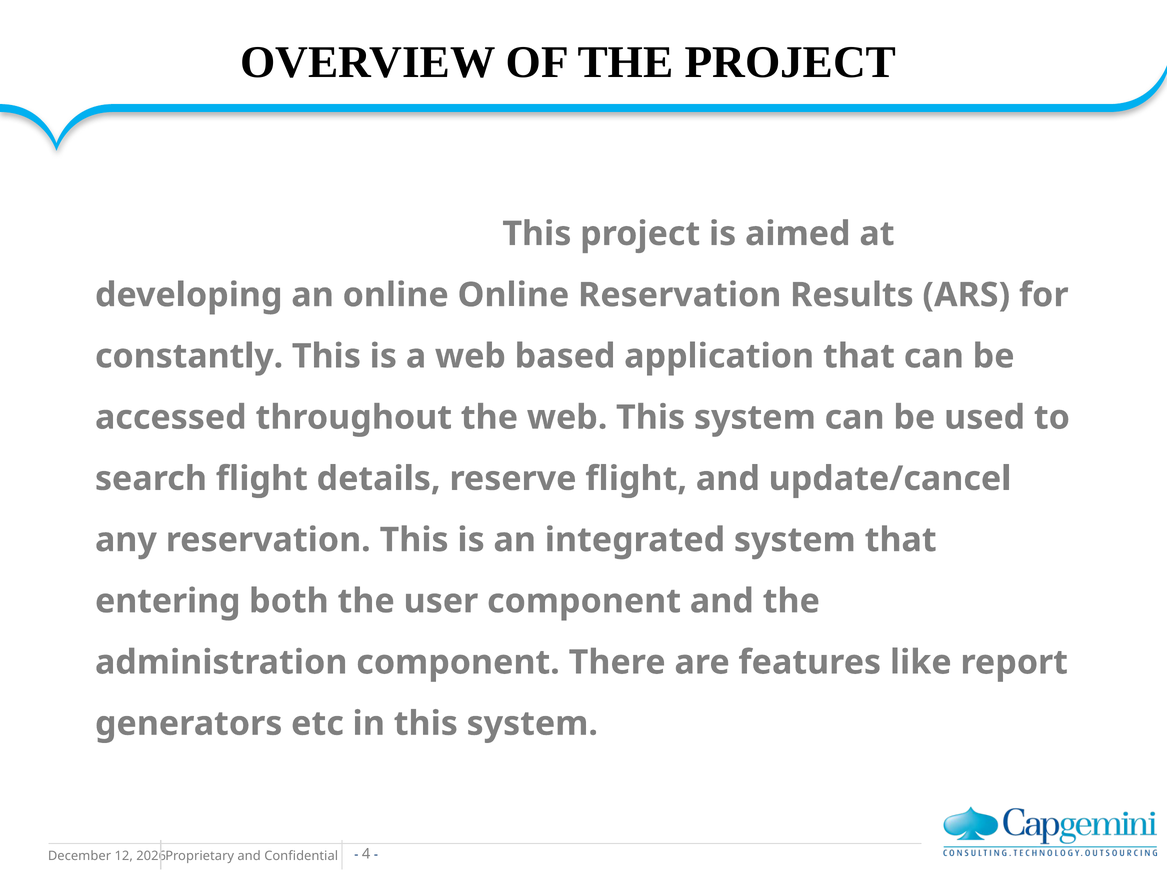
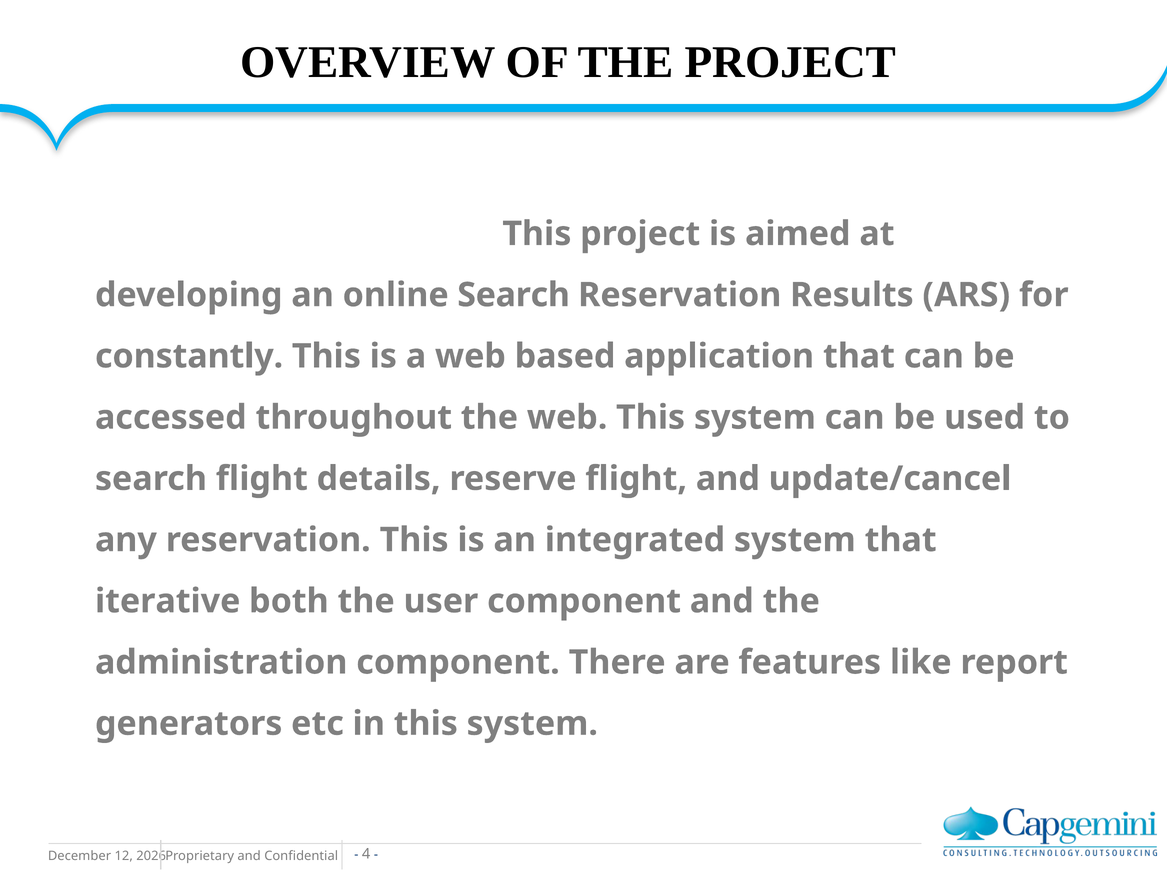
online Online: Online -> Search
entering: entering -> iterative
